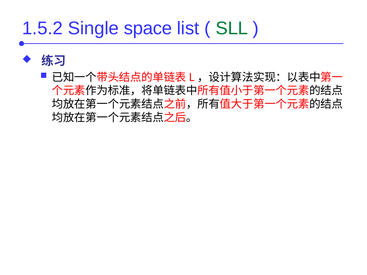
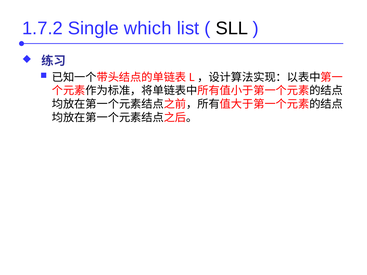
1.5.2: 1.5.2 -> 1.7.2
space: space -> which
SLL colour: green -> black
